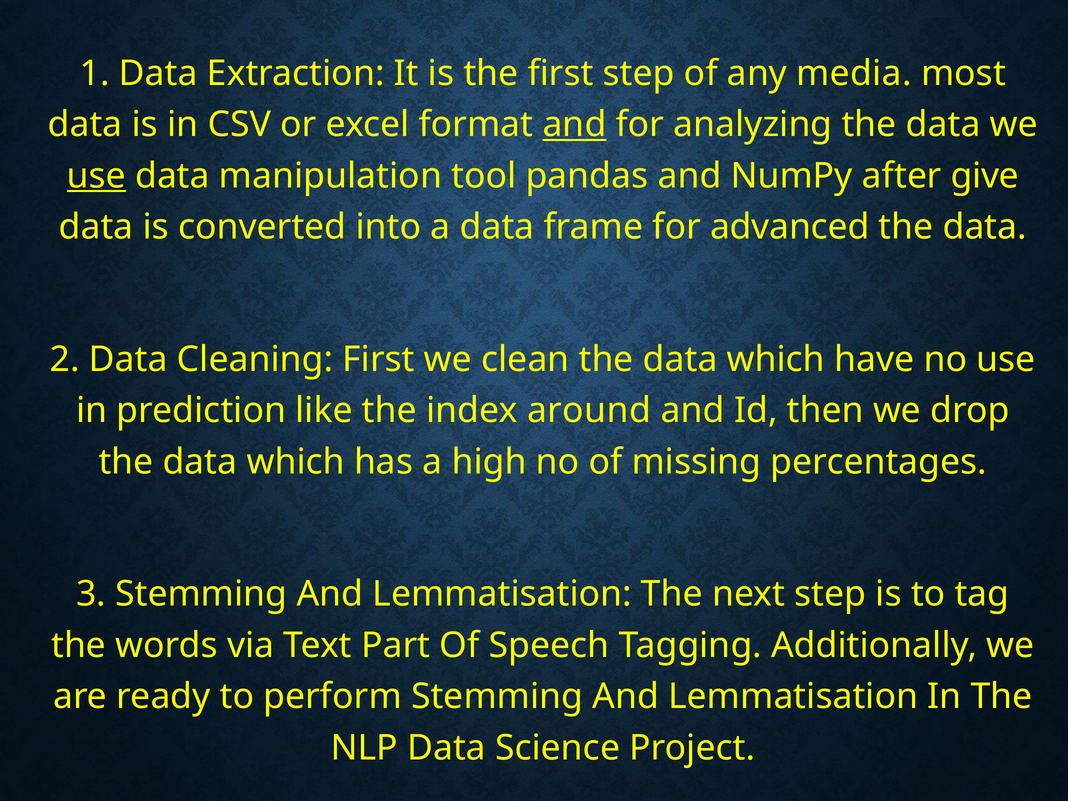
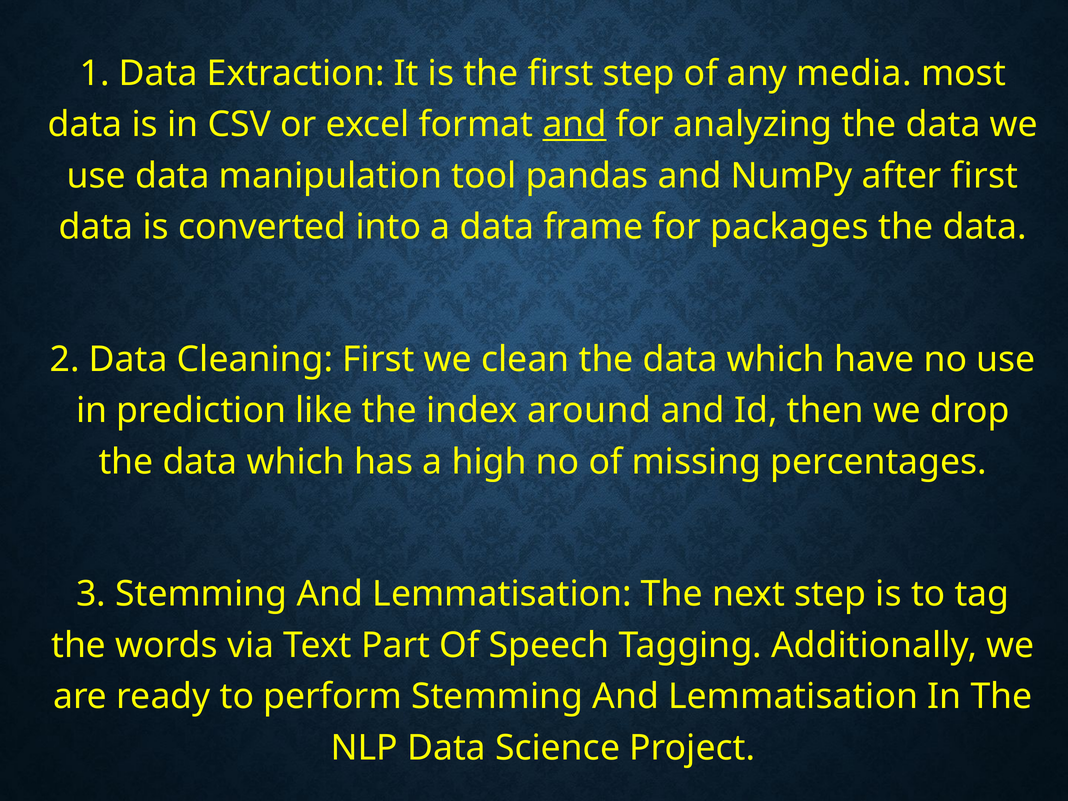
use at (96, 176) underline: present -> none
after give: give -> first
advanced: advanced -> packages
